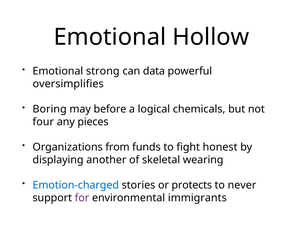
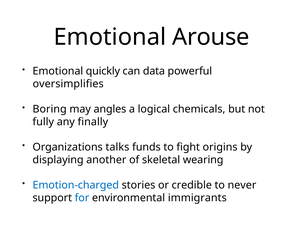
Hollow: Hollow -> Arouse
strong: strong -> quickly
before: before -> angles
four: four -> fully
pieces: pieces -> finally
from: from -> talks
honest: honest -> origins
protects: protects -> credible
for colour: purple -> blue
